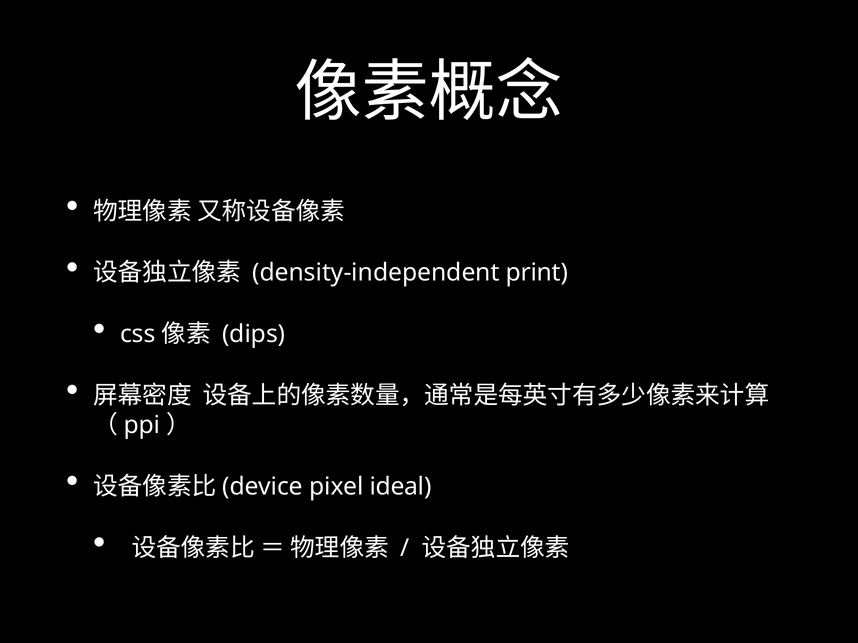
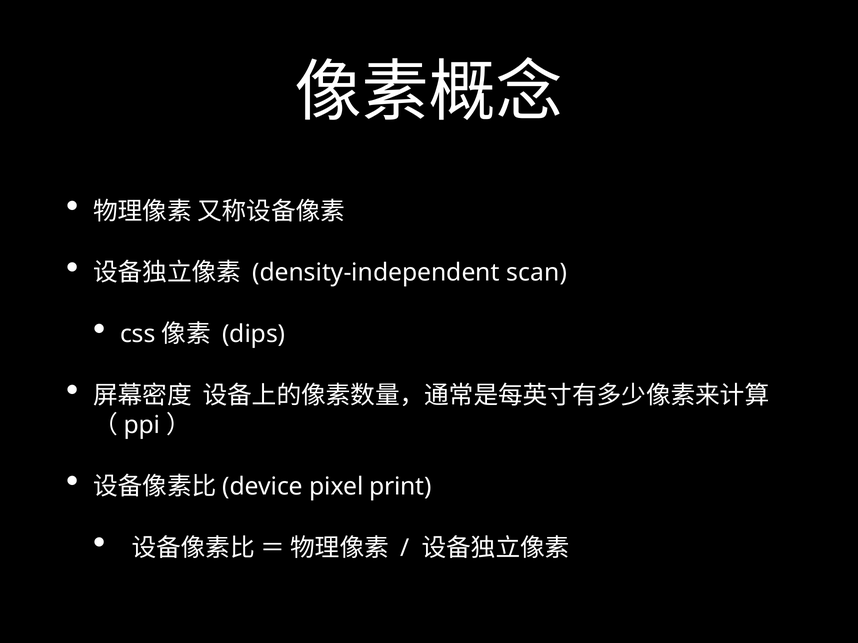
print: print -> scan
ideal: ideal -> print
